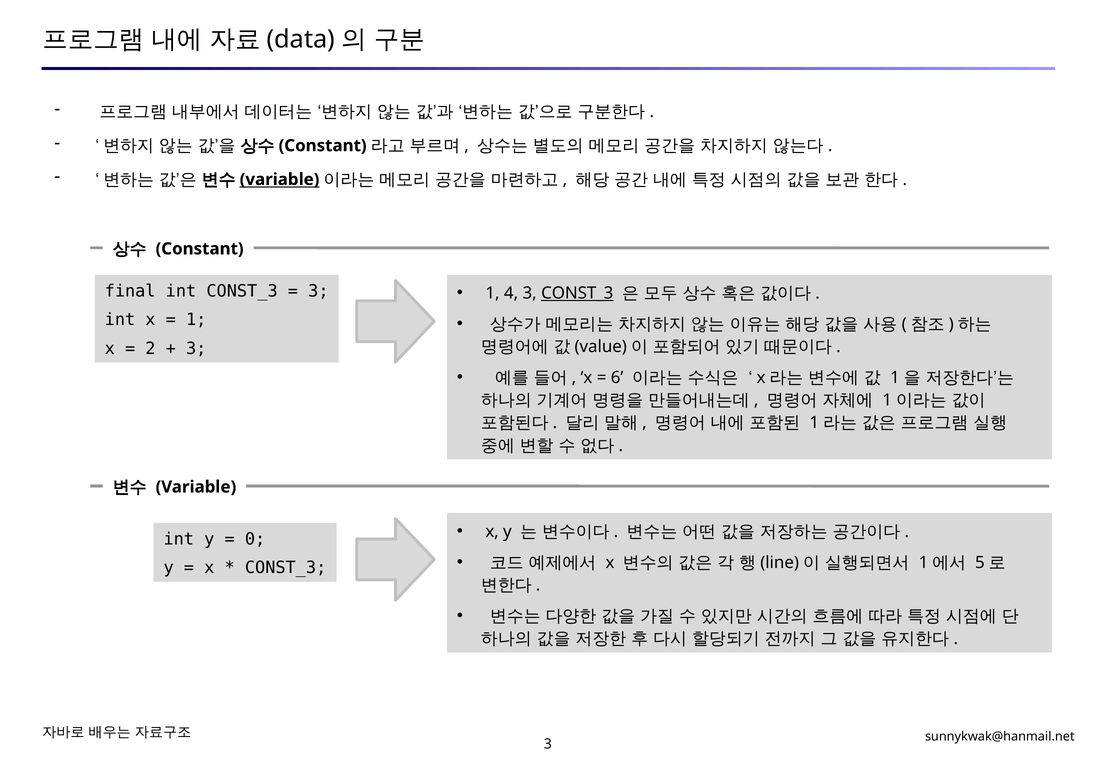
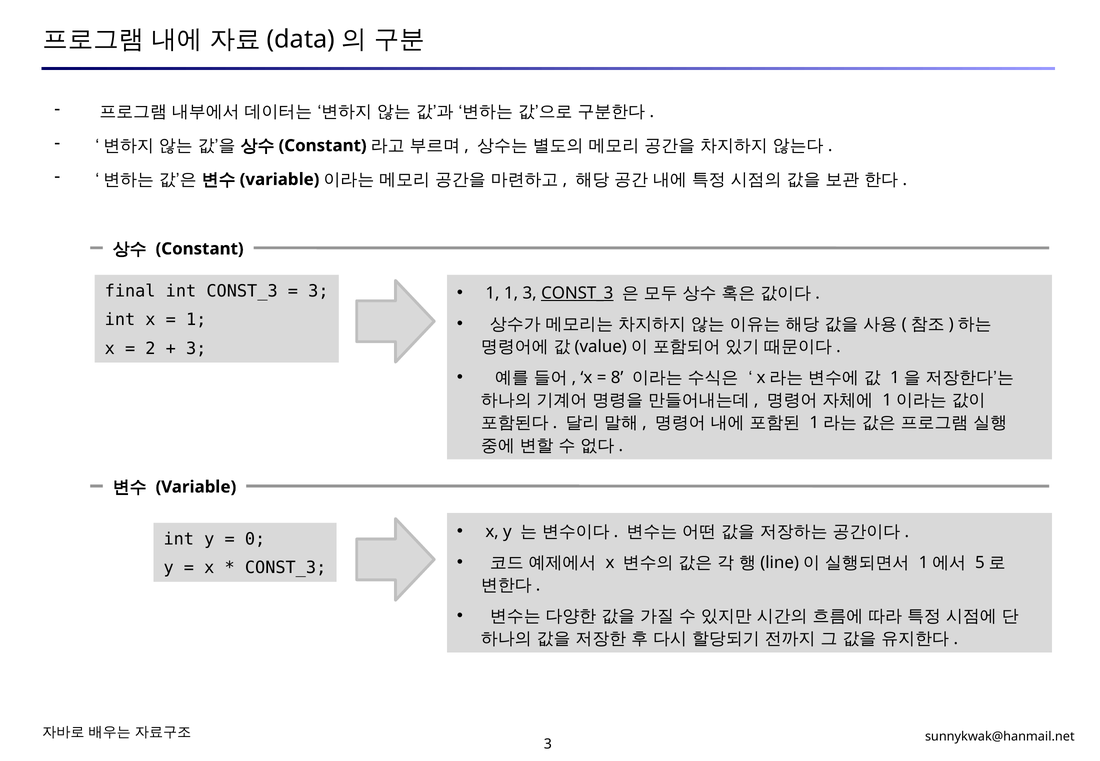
variable at (280, 180) underline: present -> none
1 4: 4 -> 1
6: 6 -> 8
